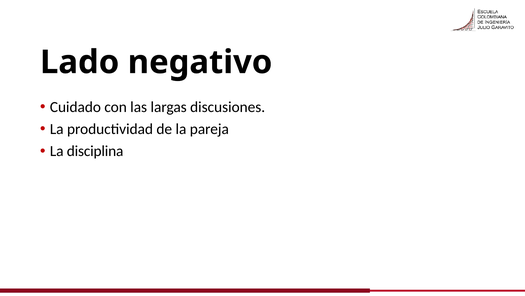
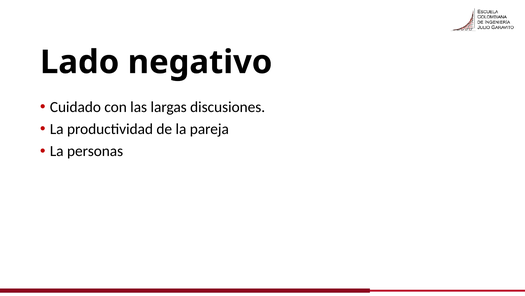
disciplina: disciplina -> personas
